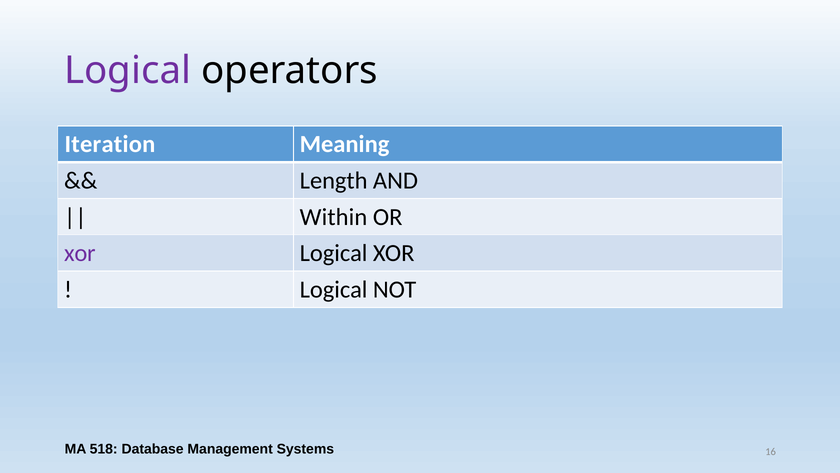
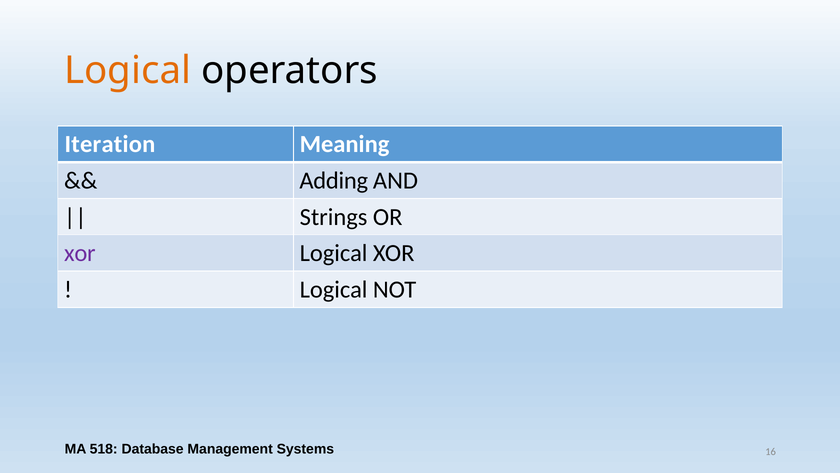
Logical at (128, 71) colour: purple -> orange
Length: Length -> Adding
Within: Within -> Strings
